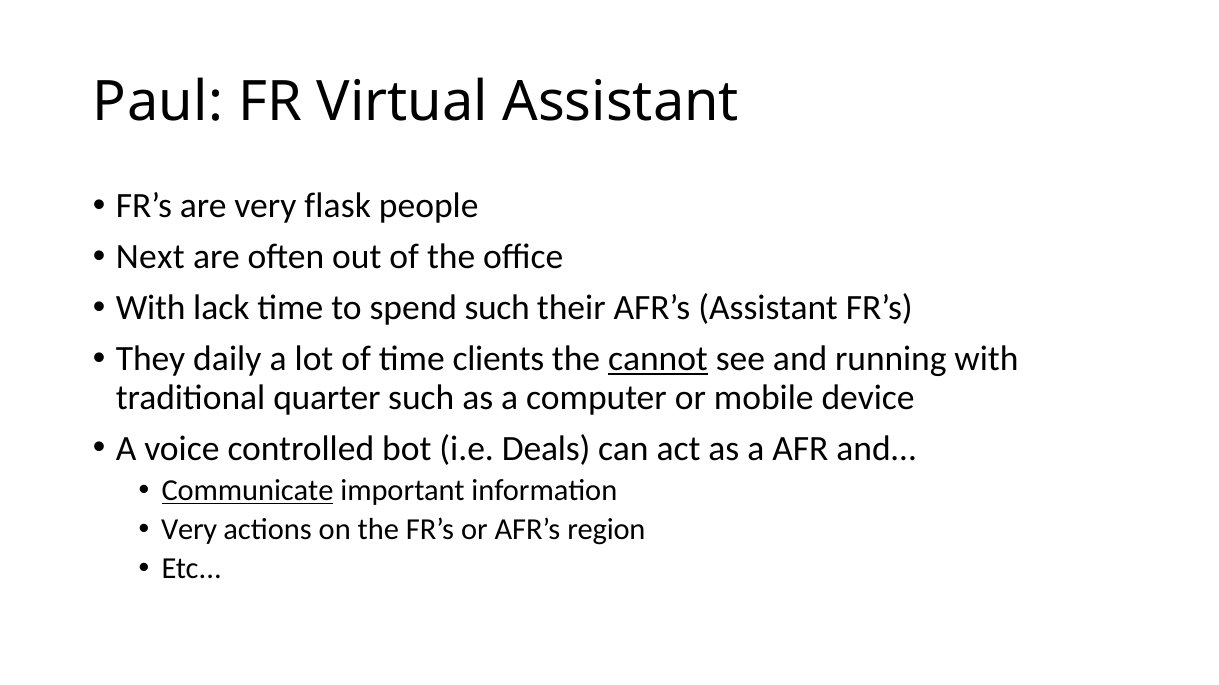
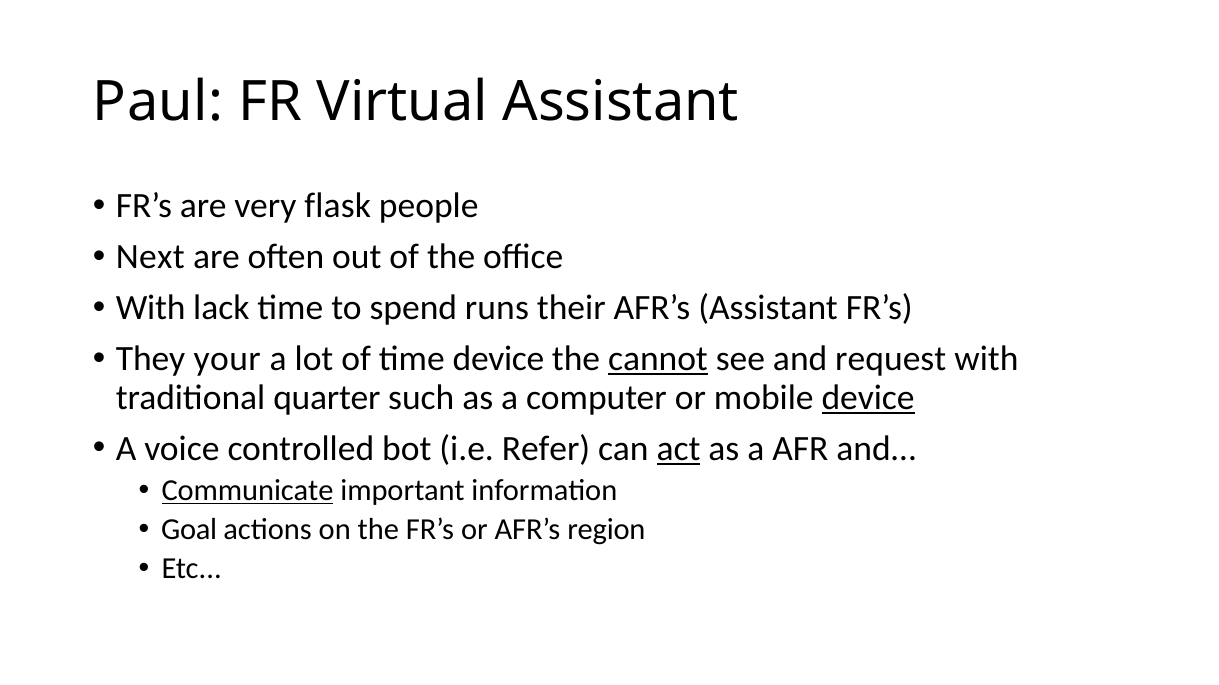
spend such: such -> runs
daily: daily -> your
time clients: clients -> device
running: running -> request
device at (868, 398) underline: none -> present
Deals: Deals -> Refer
act underline: none -> present
Very at (189, 530): Very -> Goal
